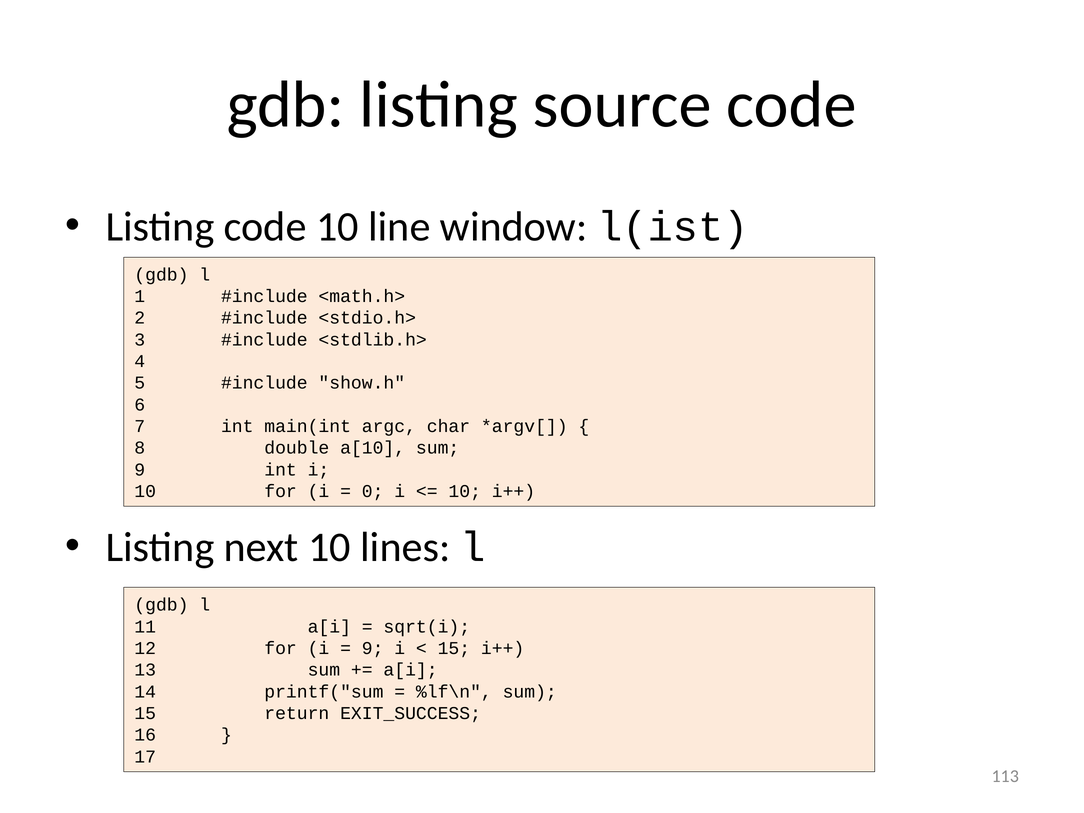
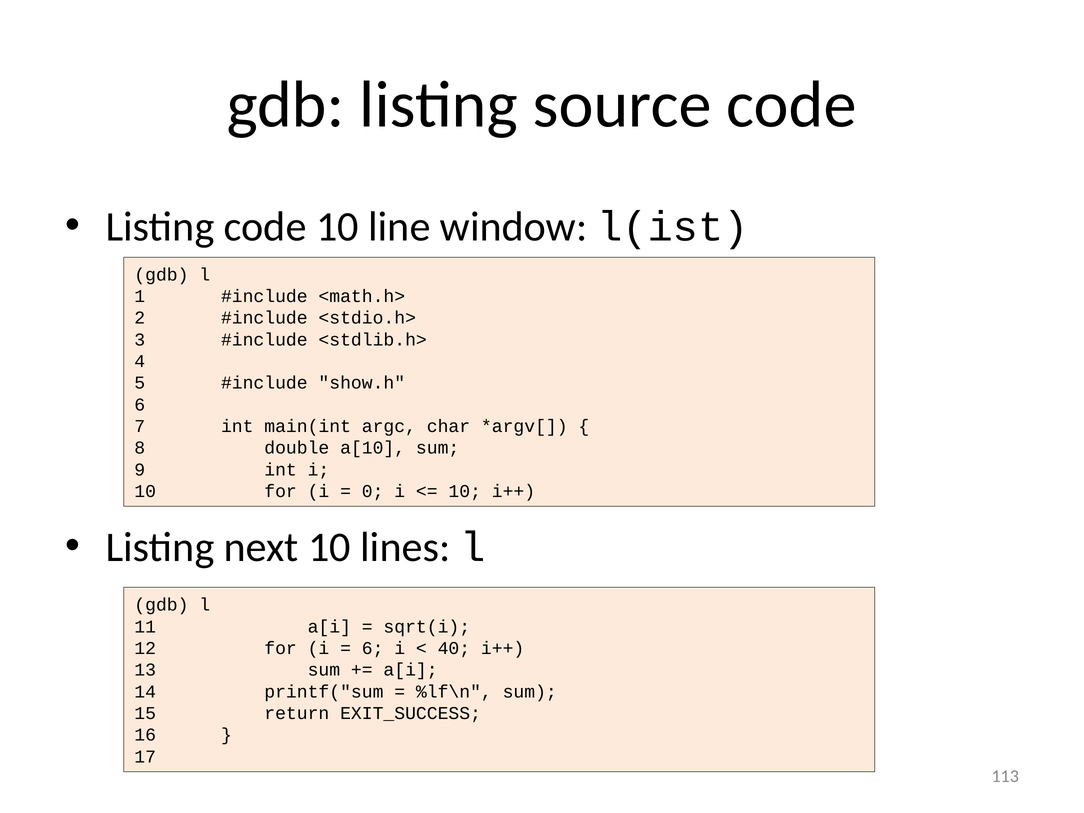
9 at (373, 648): 9 -> 6
15 at (454, 648): 15 -> 40
